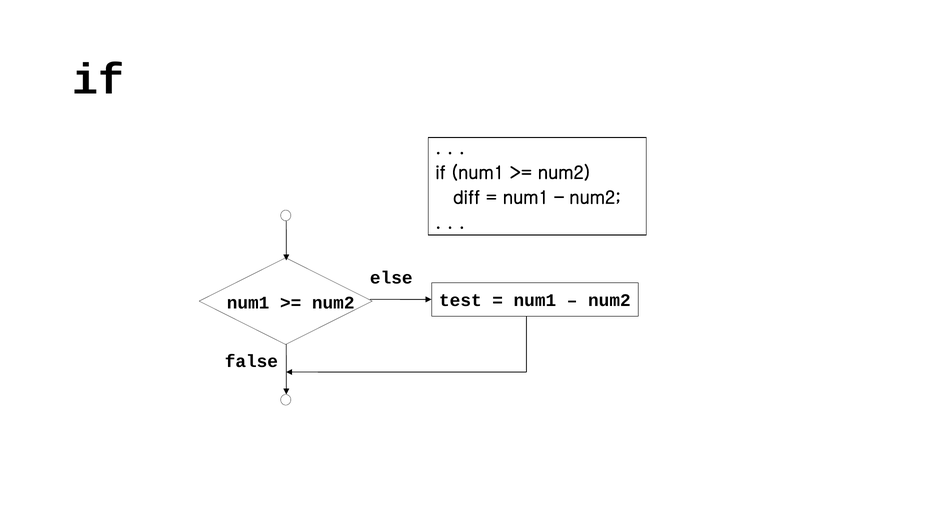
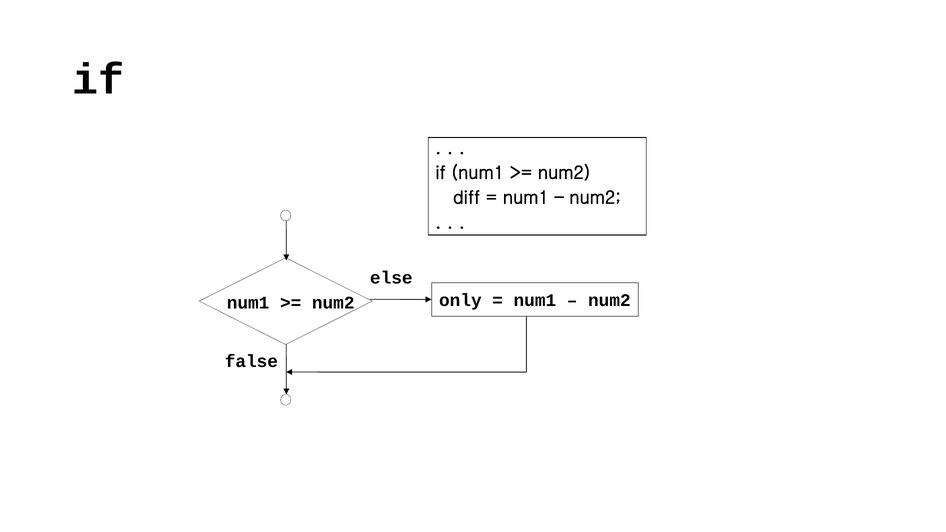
test: test -> only
